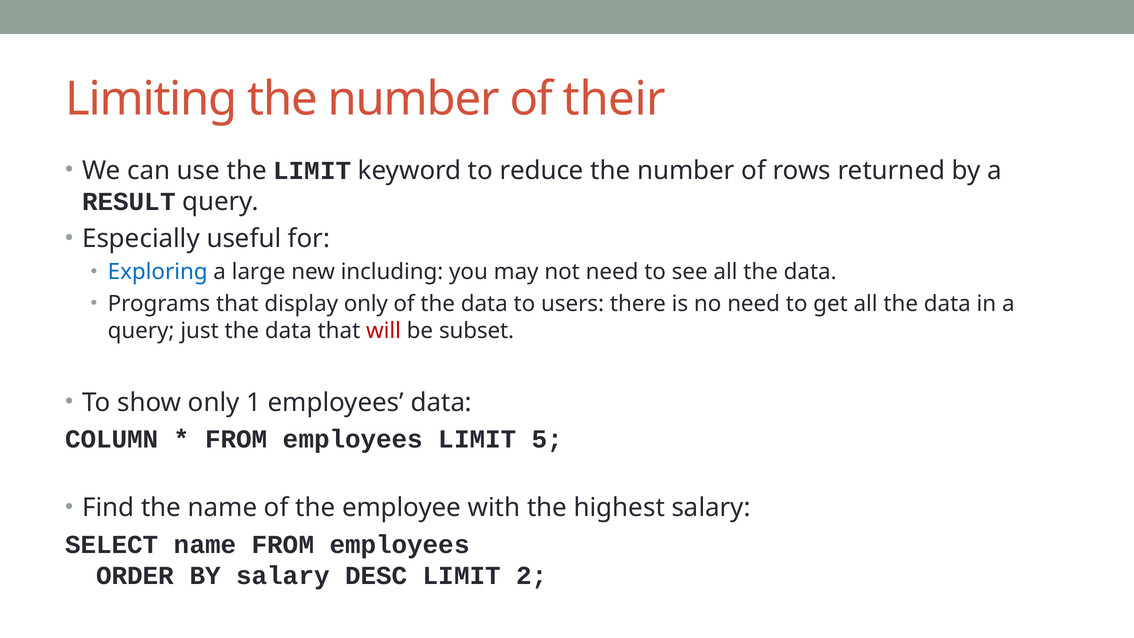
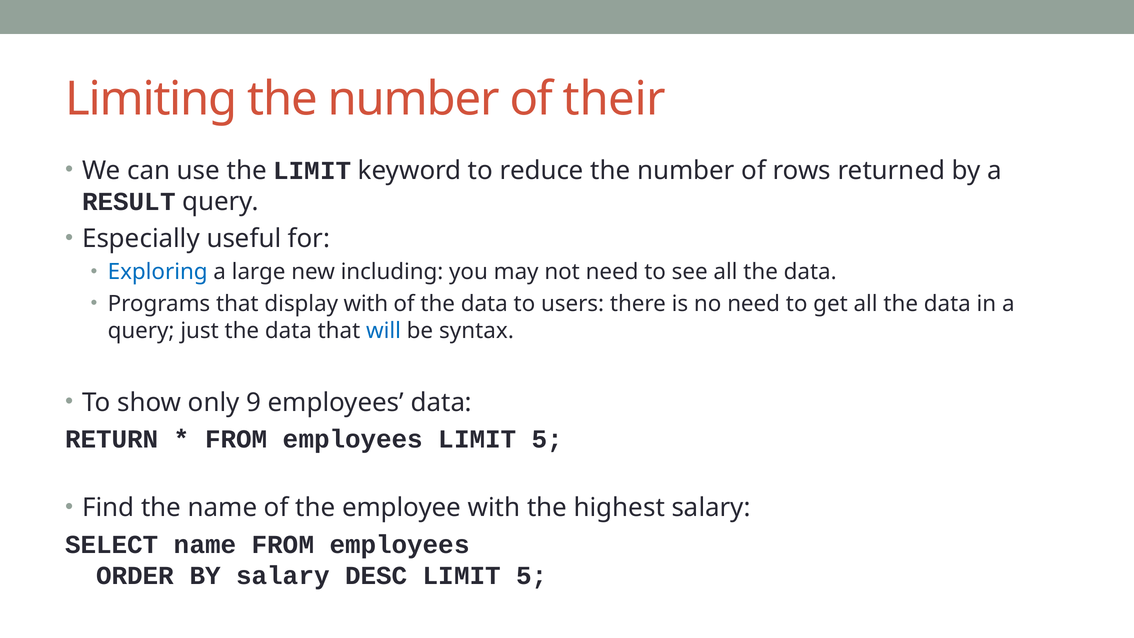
display only: only -> with
will colour: red -> blue
subset: subset -> syntax
1: 1 -> 9
COLUMN: COLUMN -> RETURN
DESC LIMIT 2: 2 -> 5
